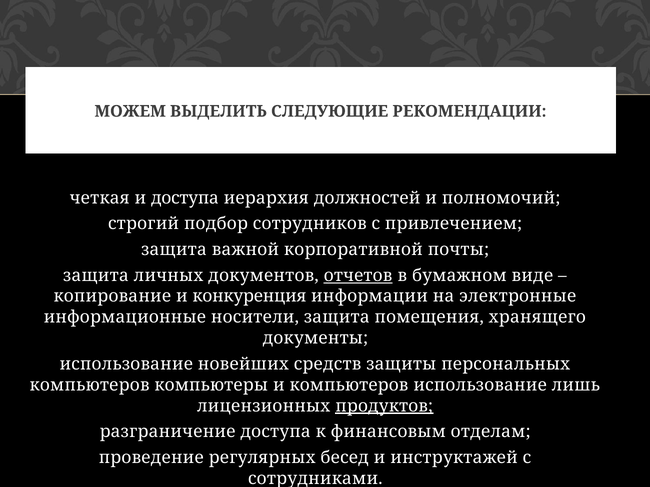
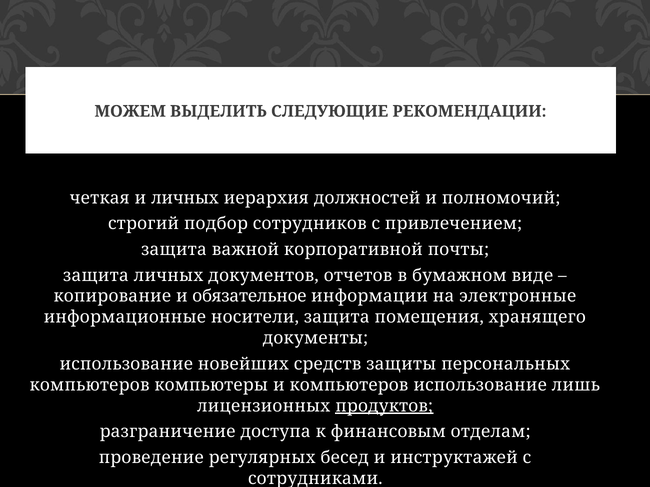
и доступа: доступа -> личных
отчетов underline: present -> none
конкуренция: конкуренция -> обязательное
